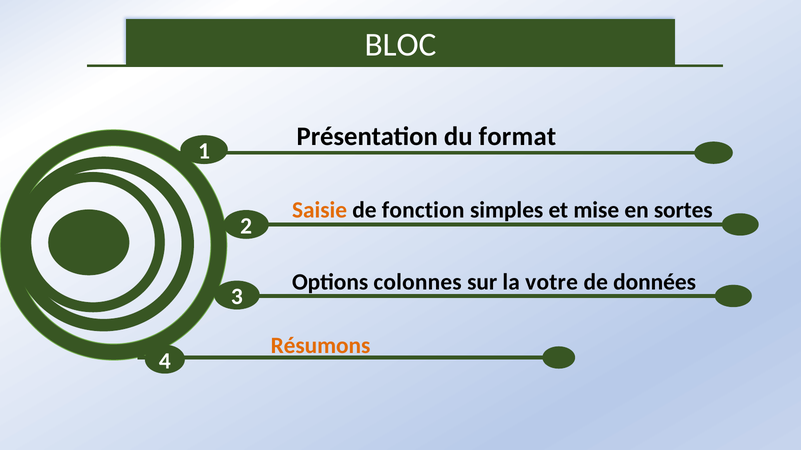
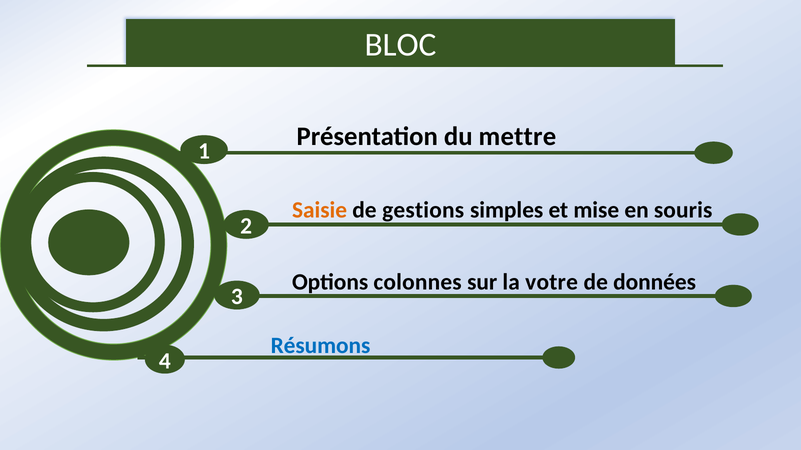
format: format -> mettre
fonction: fonction -> gestions
sortes: sortes -> souris
Résumons colour: orange -> blue
